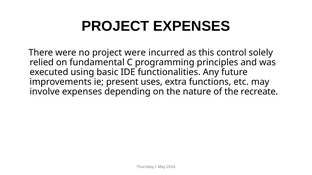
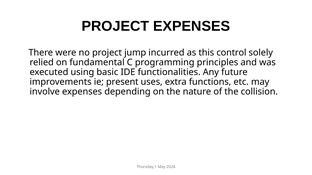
project were: were -> jump
recreate: recreate -> collision
